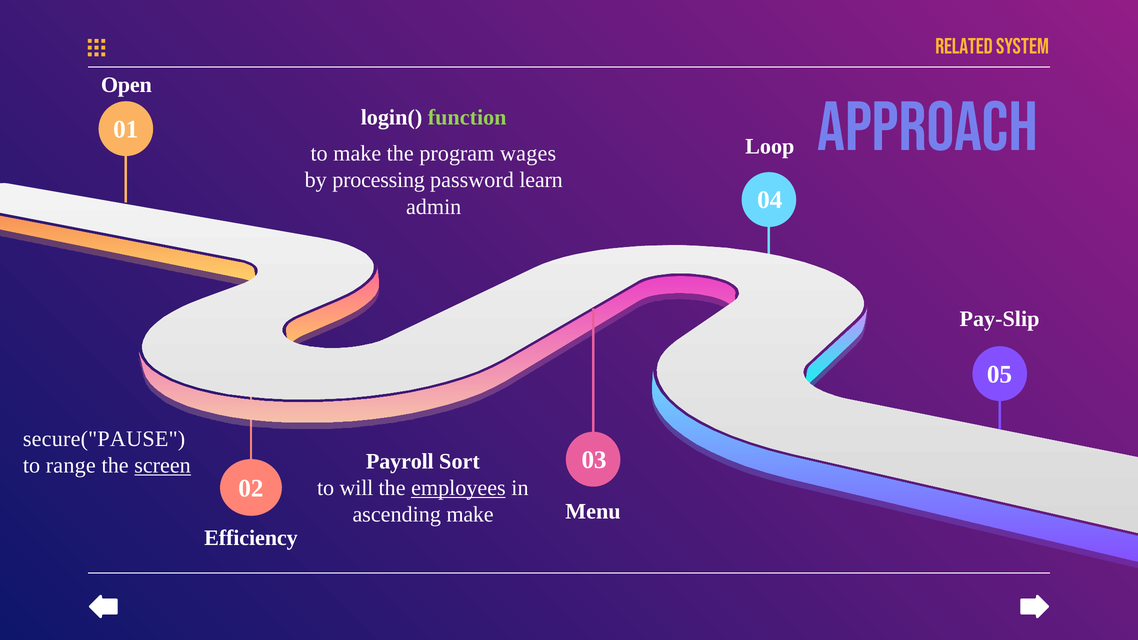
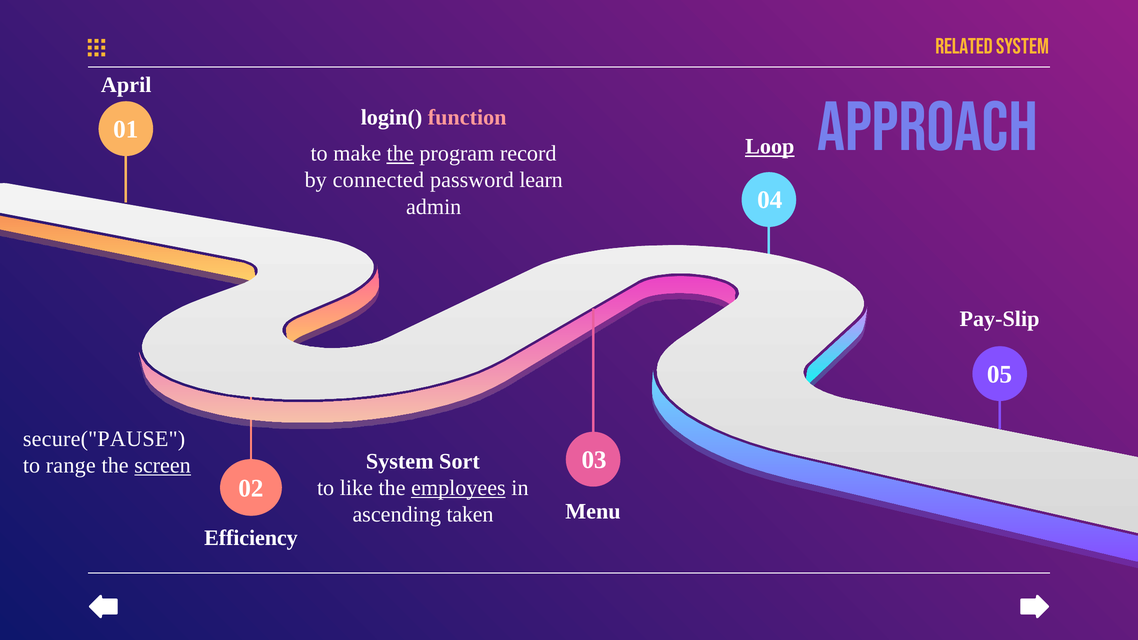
Open: Open -> April
function colour: light green -> pink
Loop underline: none -> present
the at (400, 154) underline: none -> present
wages: wages -> record
processing: processing -> connected
Payroll at (400, 462): Payroll -> System
will: will -> like
ascending make: make -> taken
